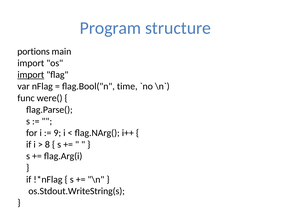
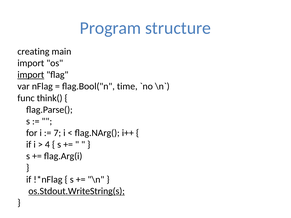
portions: portions -> creating
were(: were( -> think(
9: 9 -> 7
8: 8 -> 4
os.Stdout.WriteString(s underline: none -> present
